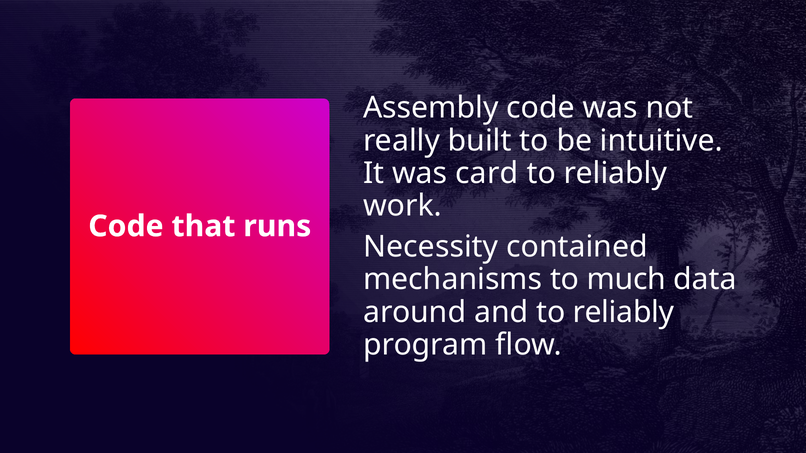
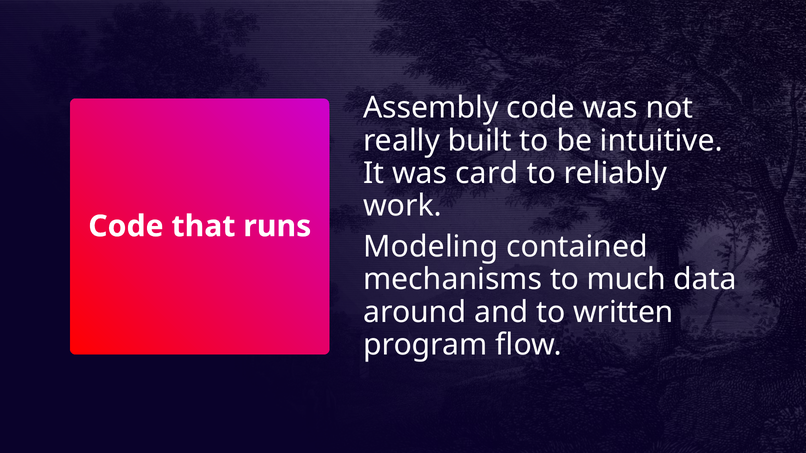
Necessity: Necessity -> Modeling
and to reliably: reliably -> written
